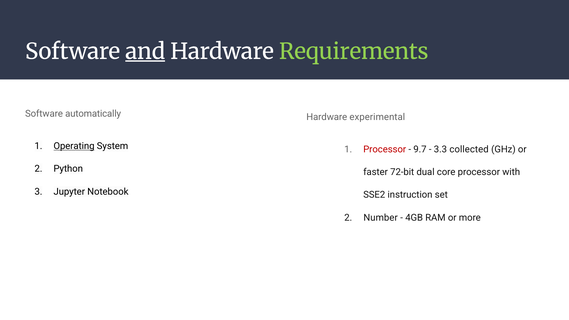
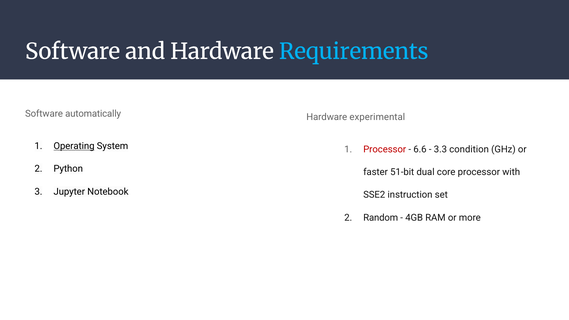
and underline: present -> none
Requirements colour: light green -> light blue
9.7: 9.7 -> 6.6
collected: collected -> condition
72-bit: 72-bit -> 51-bit
Number: Number -> Random
